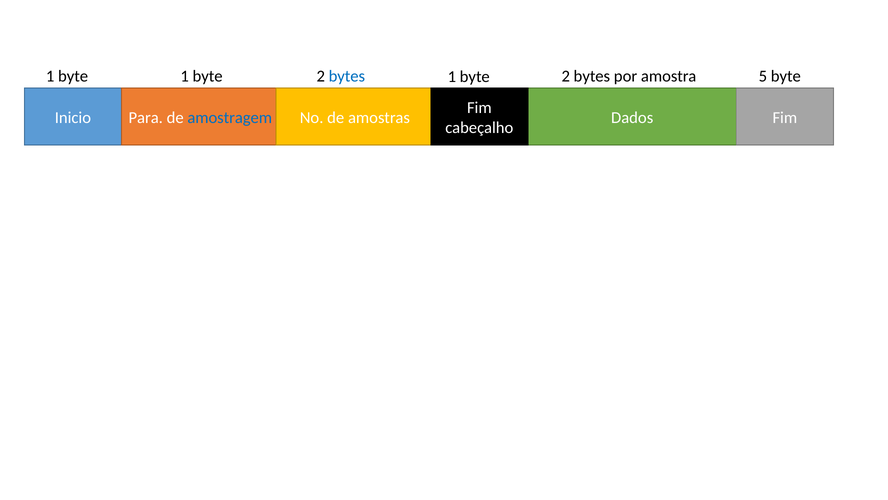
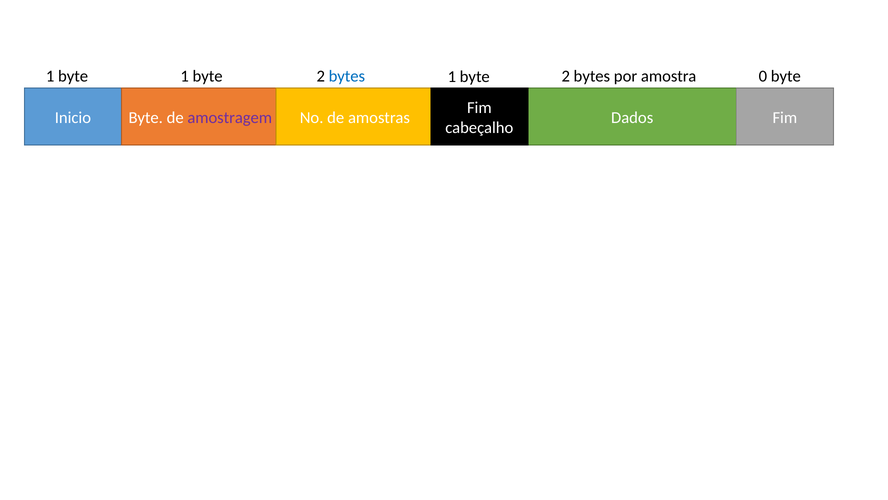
5: 5 -> 0
Inicio Para: Para -> Byte
amostragem colour: blue -> purple
